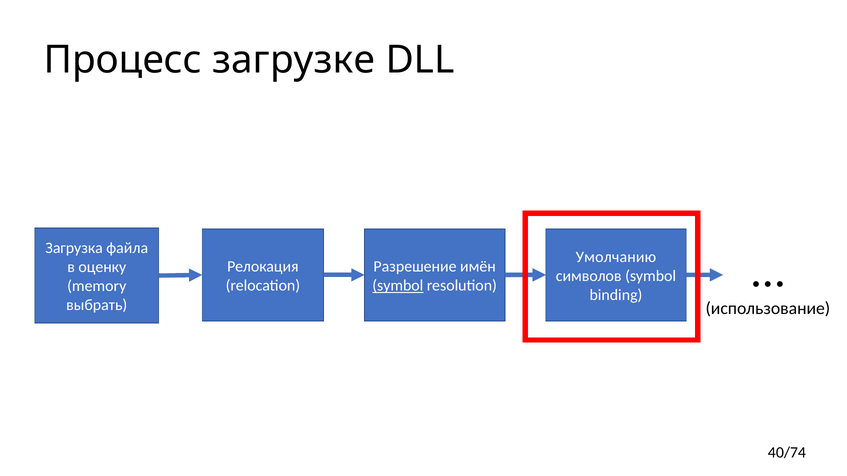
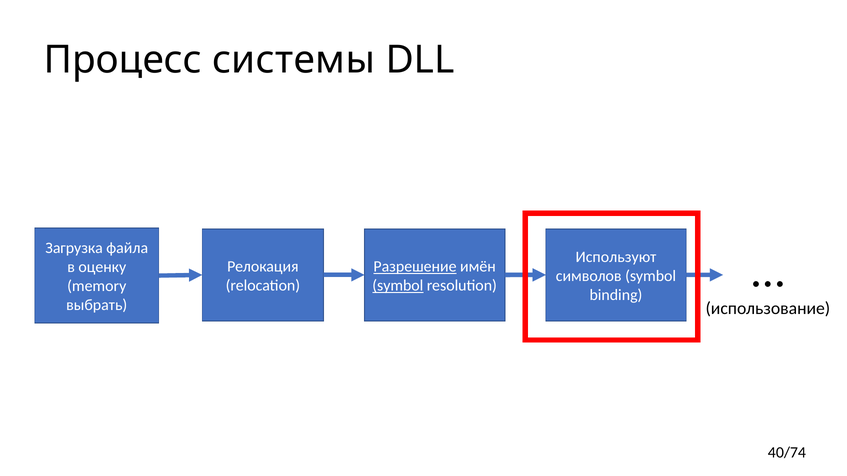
загрузке: загрузке -> системы
Умолчанию: Умолчанию -> Используют
Разрешение underline: none -> present
